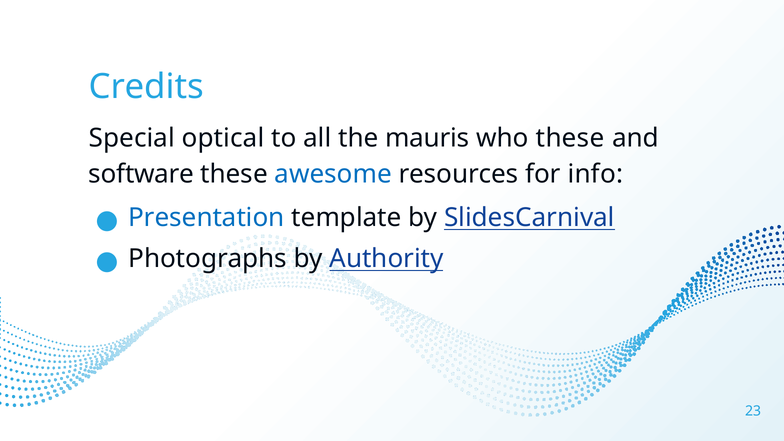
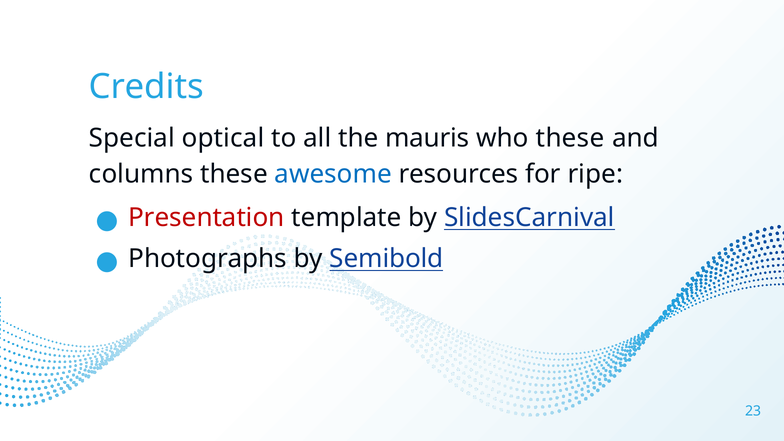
software: software -> columns
info: info -> ripe
Presentation colour: blue -> red
Authority: Authority -> Semibold
